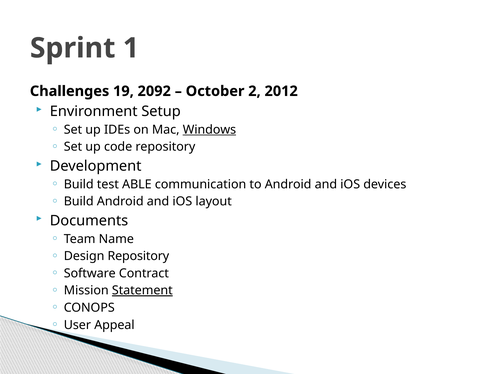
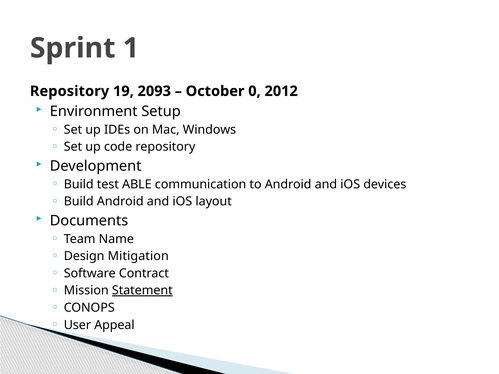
Challenges at (70, 91): Challenges -> Repository
2092: 2092 -> 2093
2: 2 -> 0
Windows underline: present -> none
Design Repository: Repository -> Mitigation
